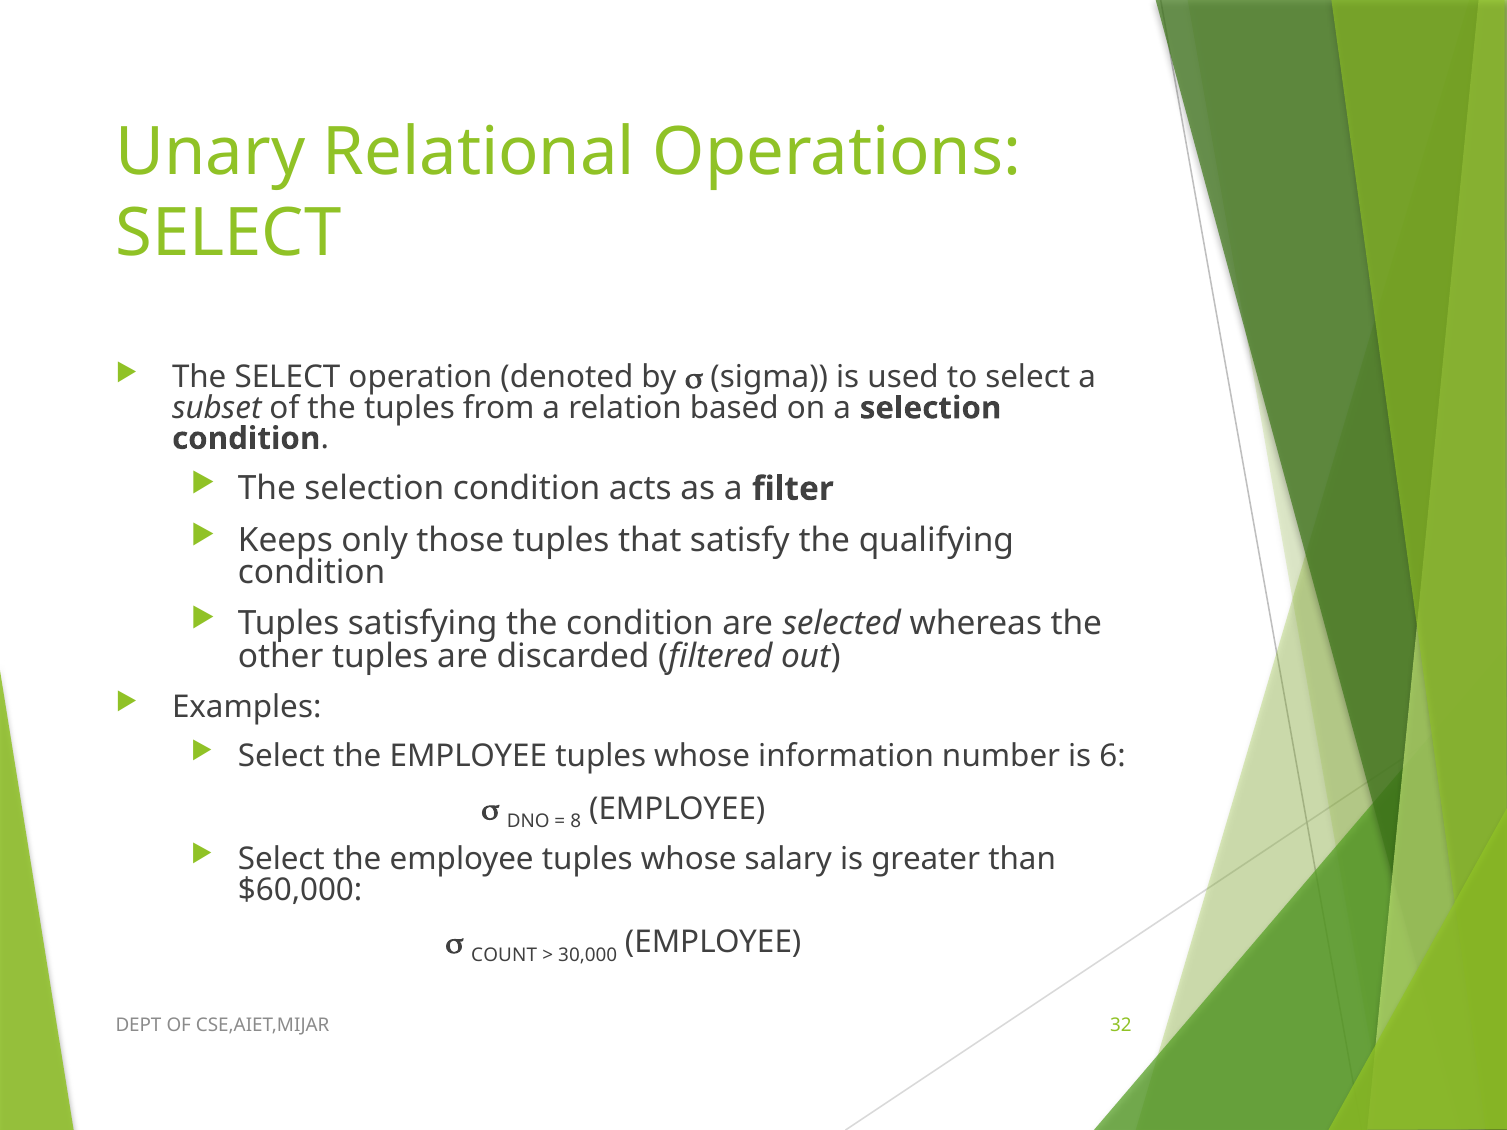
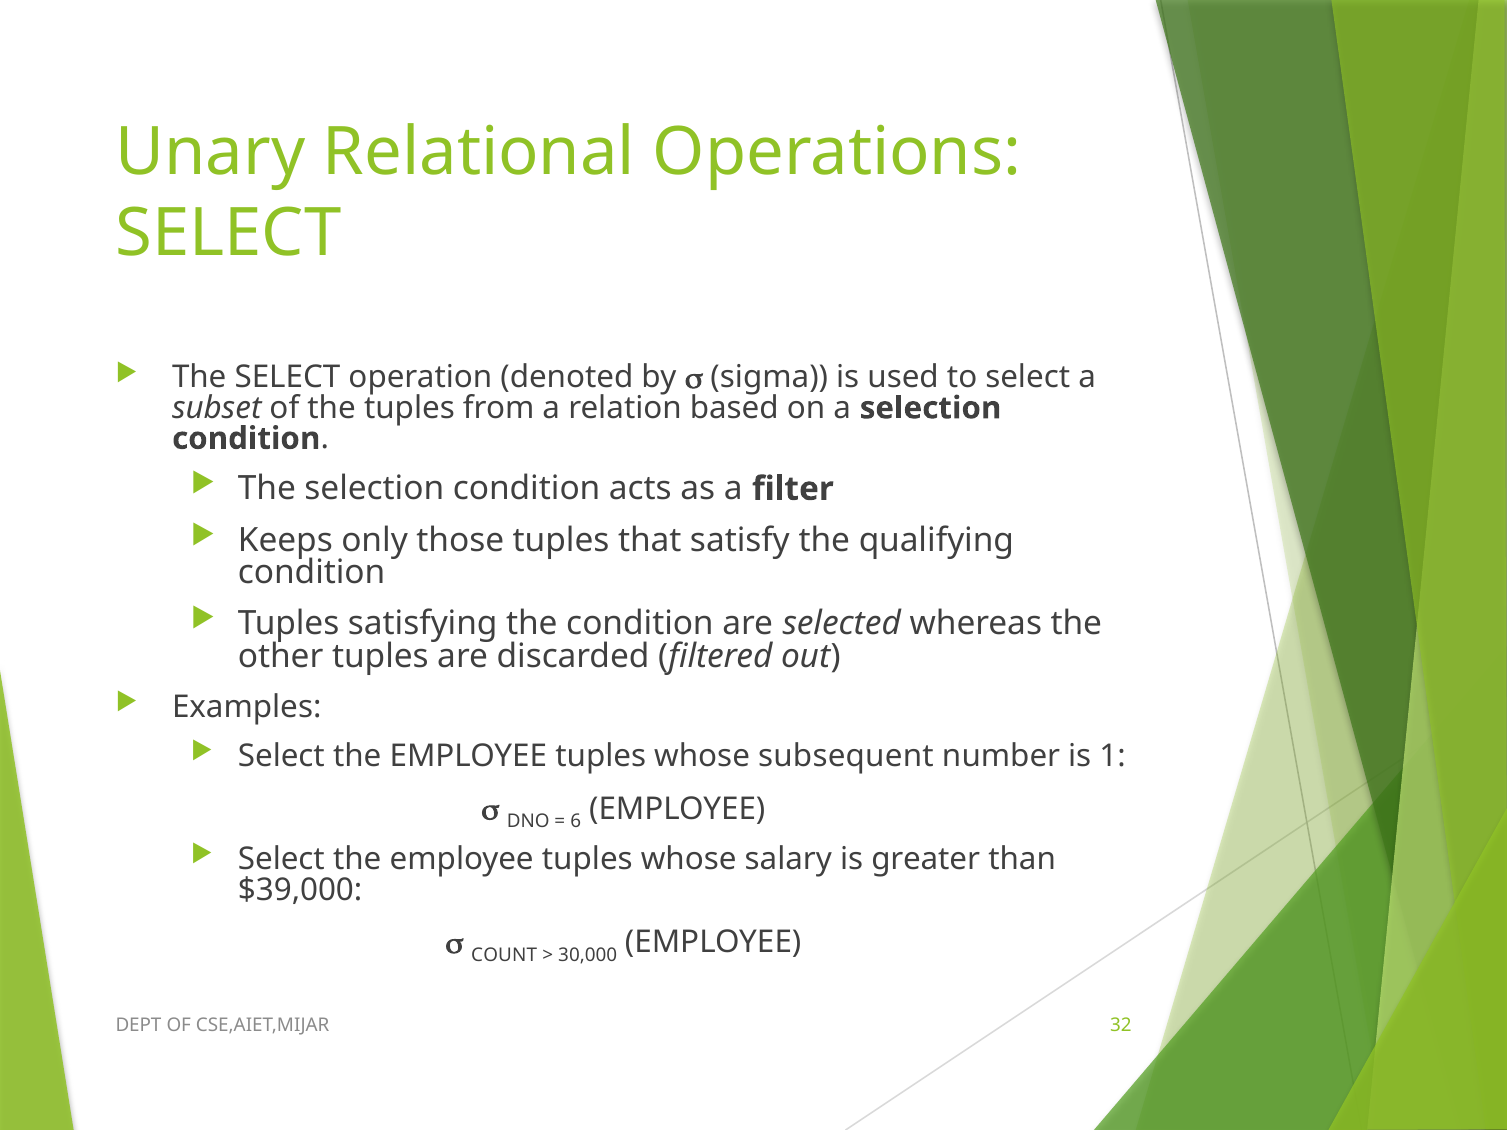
information: information -> subsequent
6: 6 -> 1
8: 8 -> 6
$60,000: $60,000 -> $39,000
